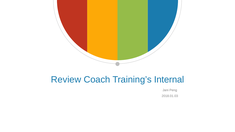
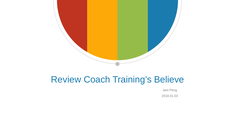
Internal: Internal -> Believe
